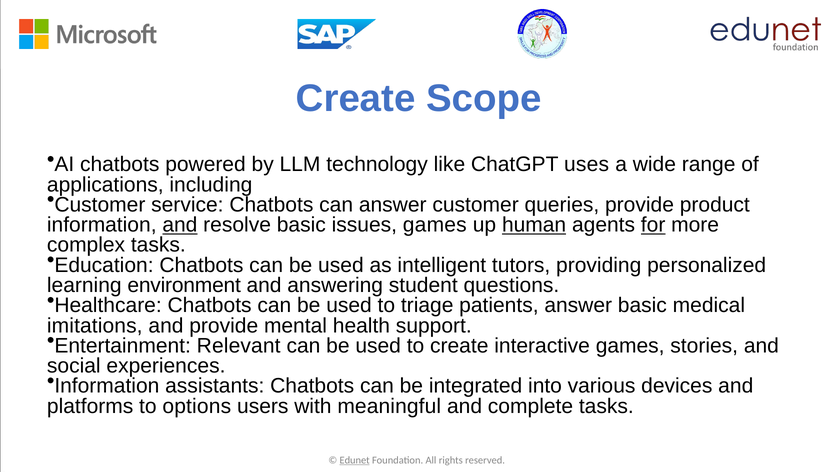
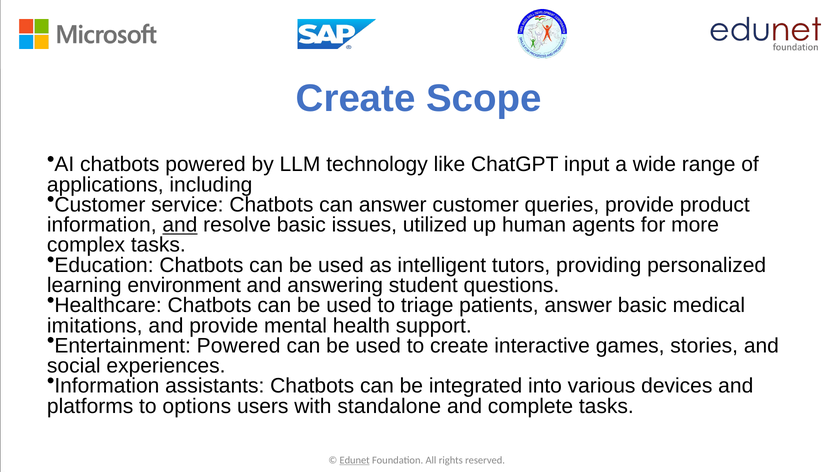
uses: uses -> input
issues games: games -> utilized
human underline: present -> none
for underline: present -> none
Entertainment Relevant: Relevant -> Powered
meaningful: meaningful -> standalone
